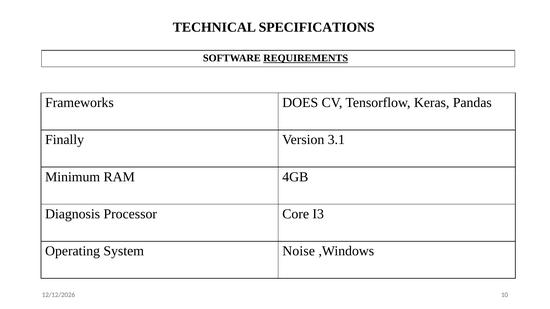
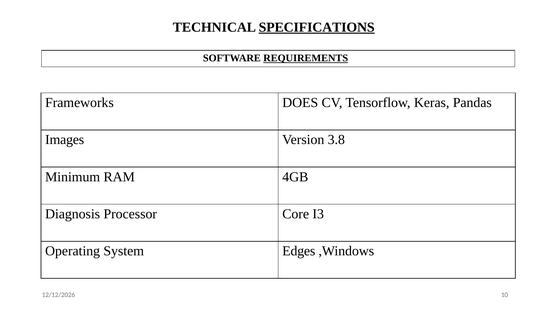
SPECIFICATIONS underline: none -> present
Finally: Finally -> Images
3.1: 3.1 -> 3.8
Noise: Noise -> Edges
